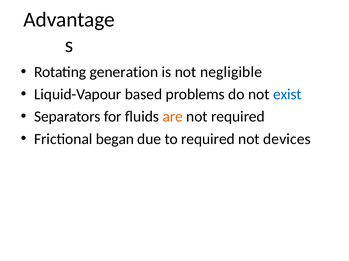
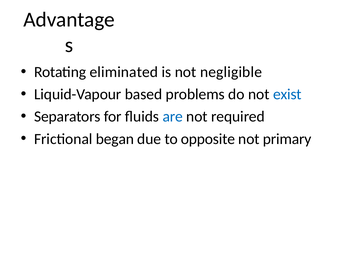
generation: generation -> eliminated
are colour: orange -> blue
to required: required -> opposite
devices: devices -> primary
